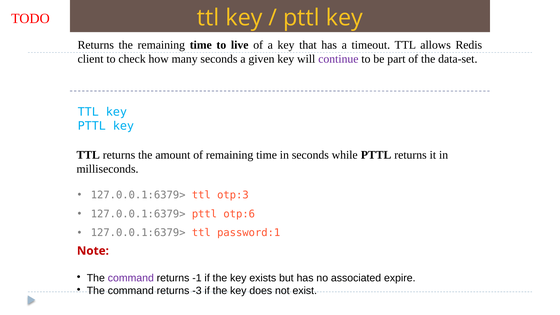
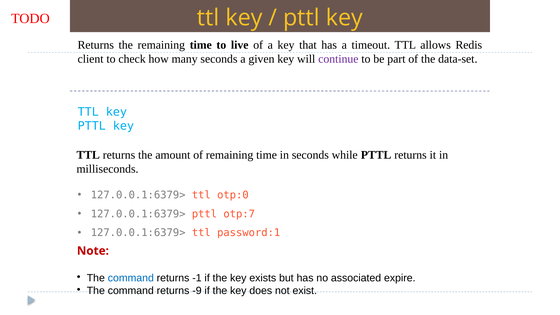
otp:3: otp:3 -> otp:0
otp:6: otp:6 -> otp:7
command at (131, 278) colour: purple -> blue
-3: -3 -> -9
